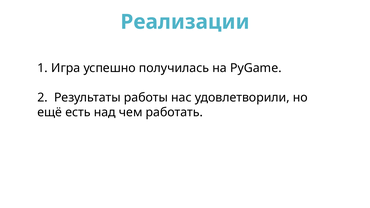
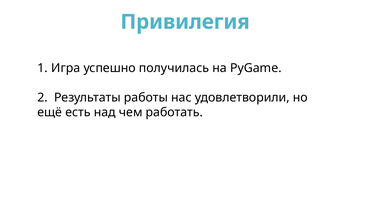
Реализации: Реализации -> Привилегия
